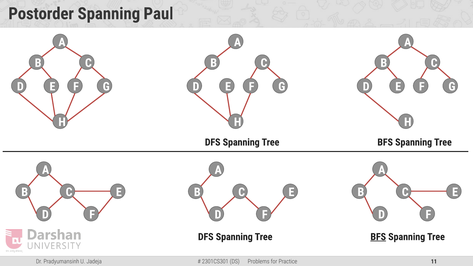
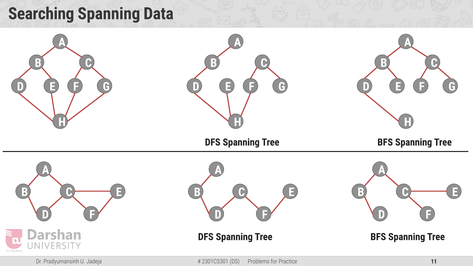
Postorder: Postorder -> Searching
Paul: Paul -> Data
BFS at (378, 237) underline: present -> none
